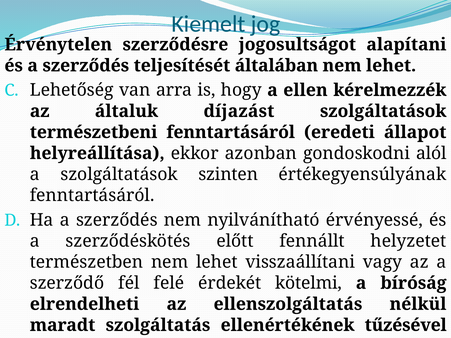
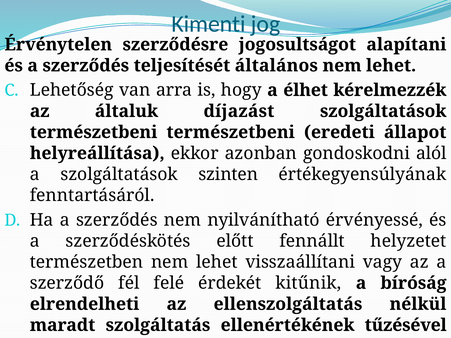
Kiemelt: Kiemelt -> Kimenti
általában: általában -> általános
ellen: ellen -> élhet
természetbeni fenntartásáról: fenntartásáról -> természetbeni
kötelmi: kötelmi -> kitűnik
